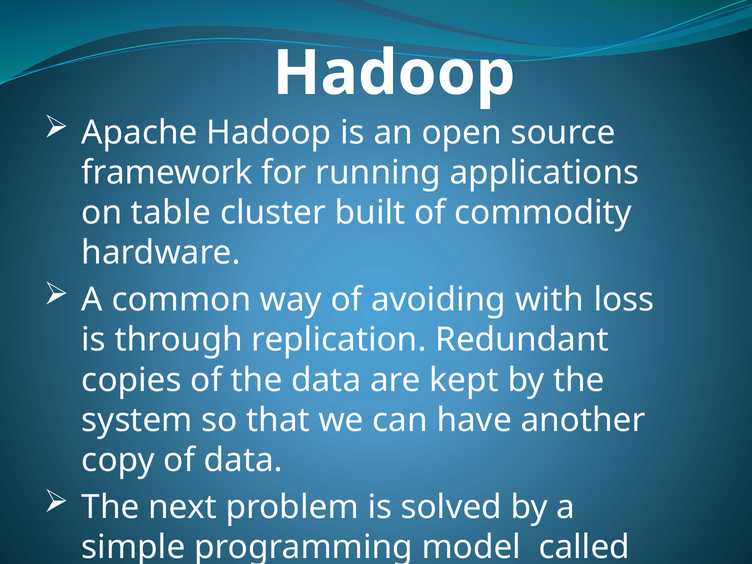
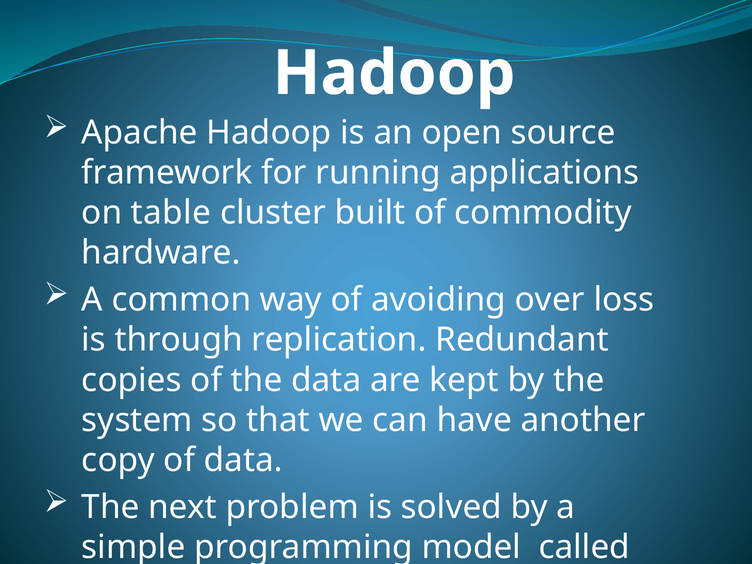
with: with -> over
